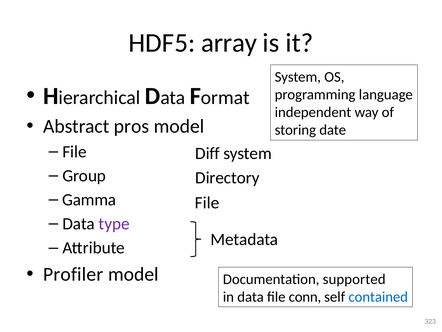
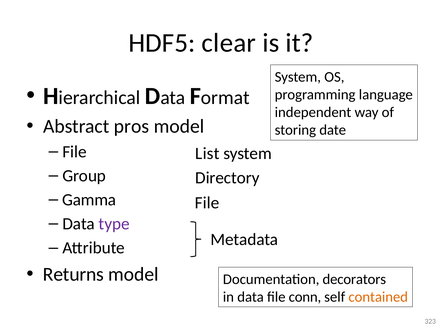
array: array -> clear
Diff: Diff -> List
Profiler: Profiler -> Returns
supported: supported -> decorators
contained colour: blue -> orange
